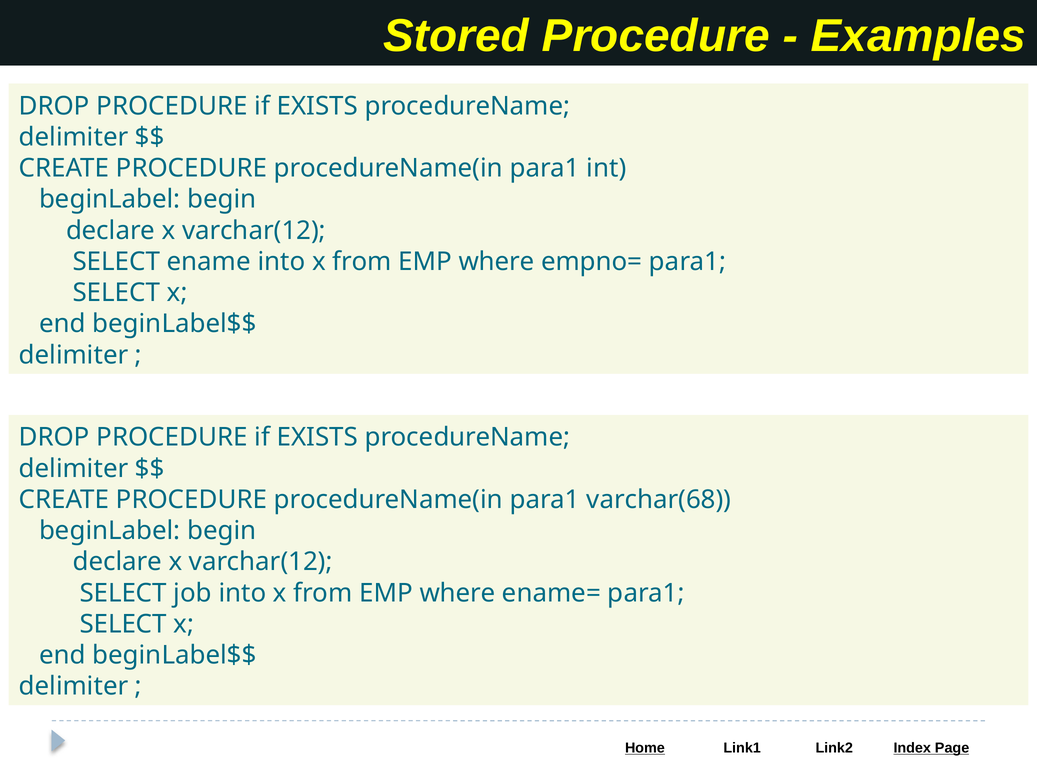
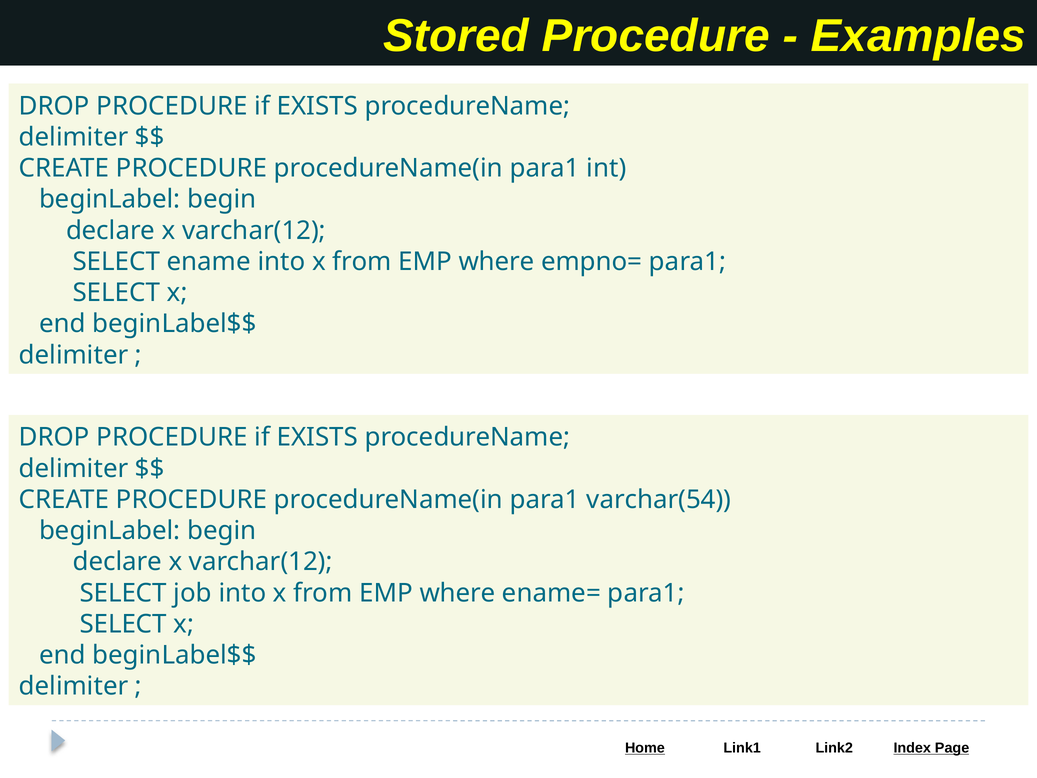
varchar(68: varchar(68 -> varchar(54
